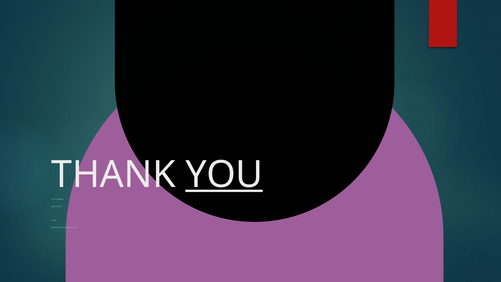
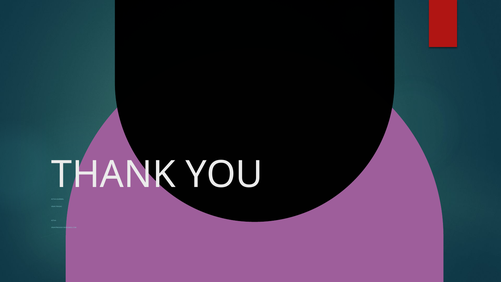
YOU underline: present -> none
